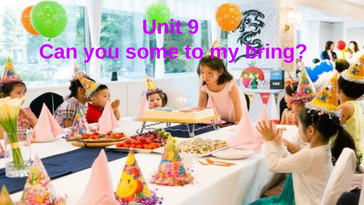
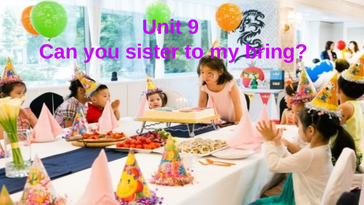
some: some -> sister
